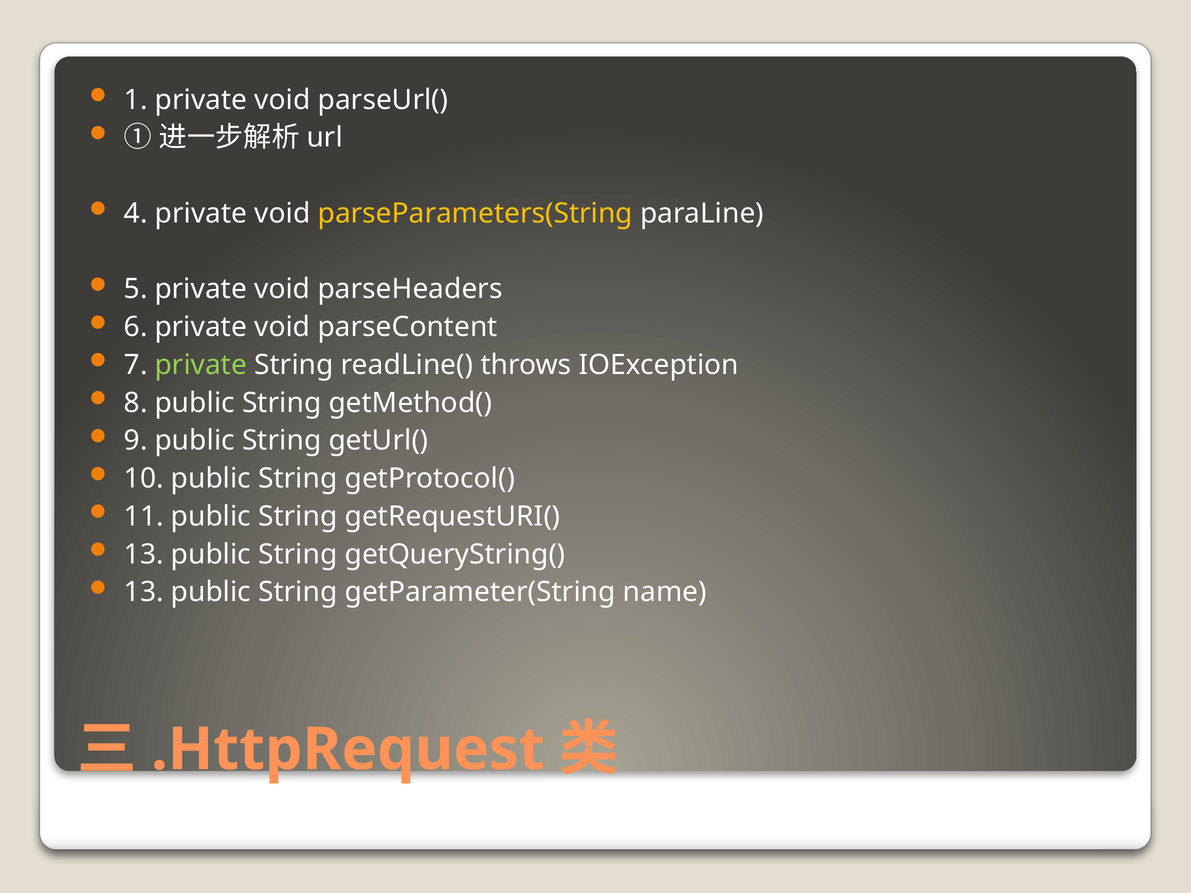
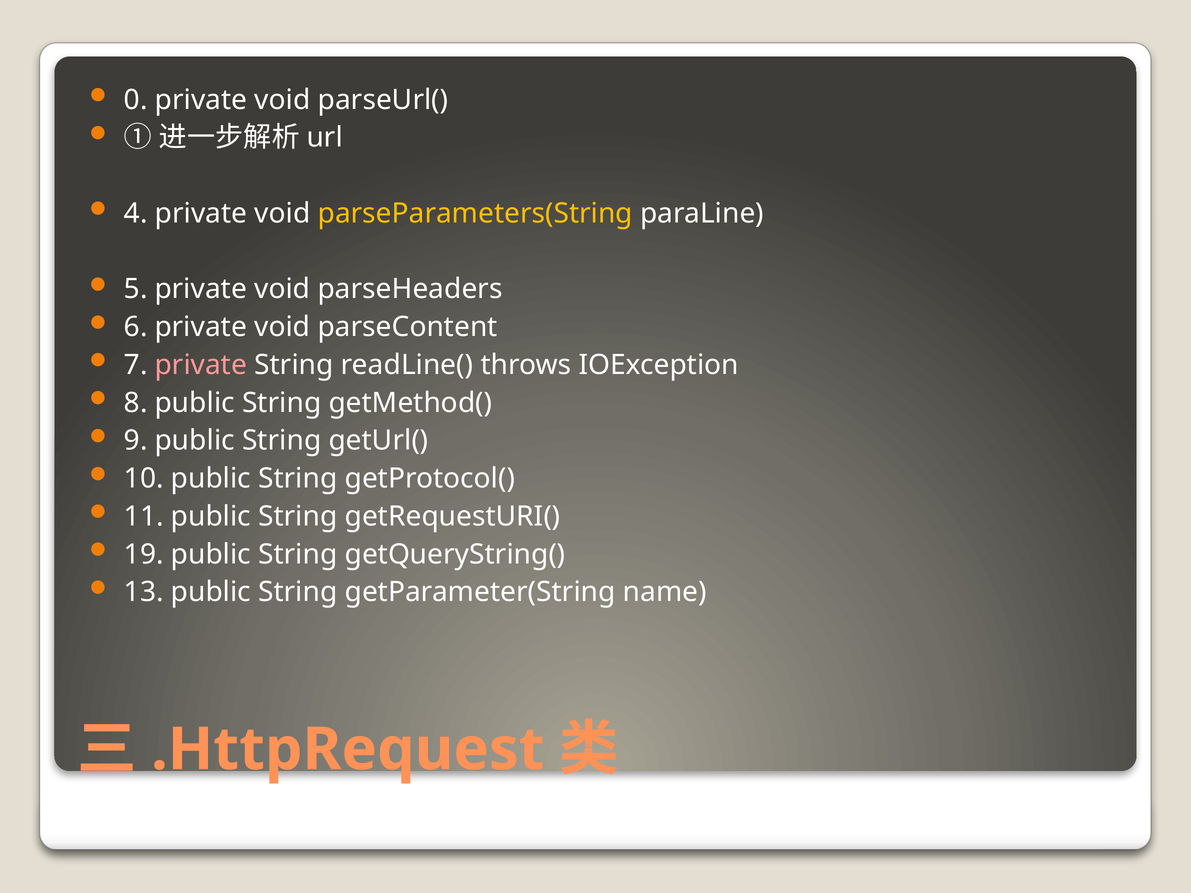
1: 1 -> 0
private at (201, 365) colour: light green -> pink
13 at (144, 554): 13 -> 19
